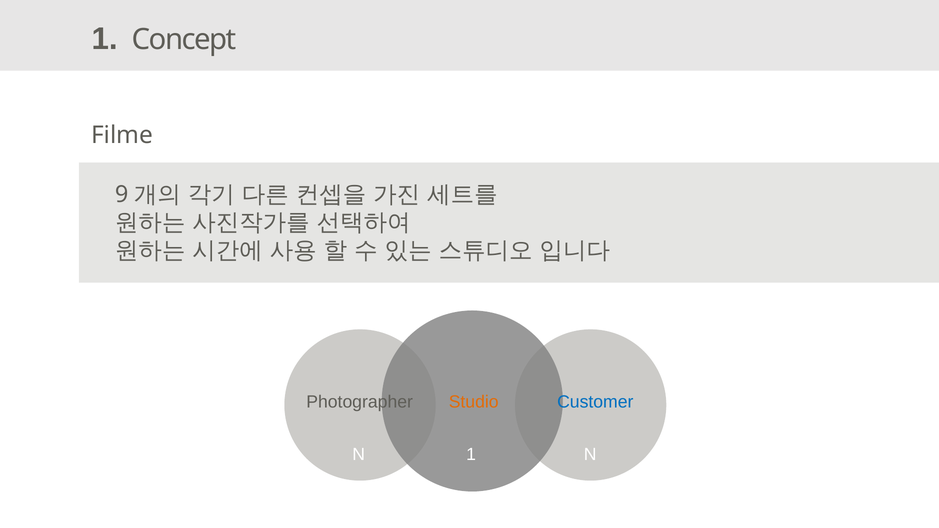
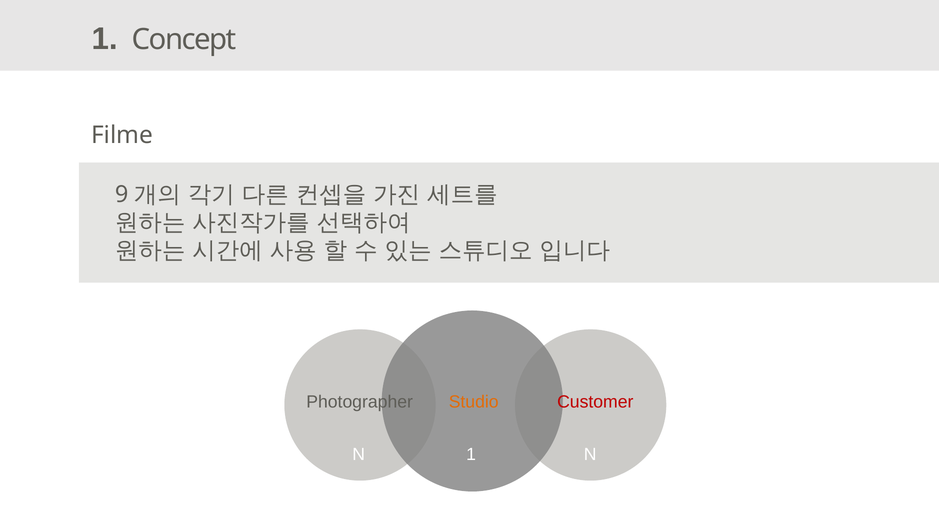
Customer colour: blue -> red
